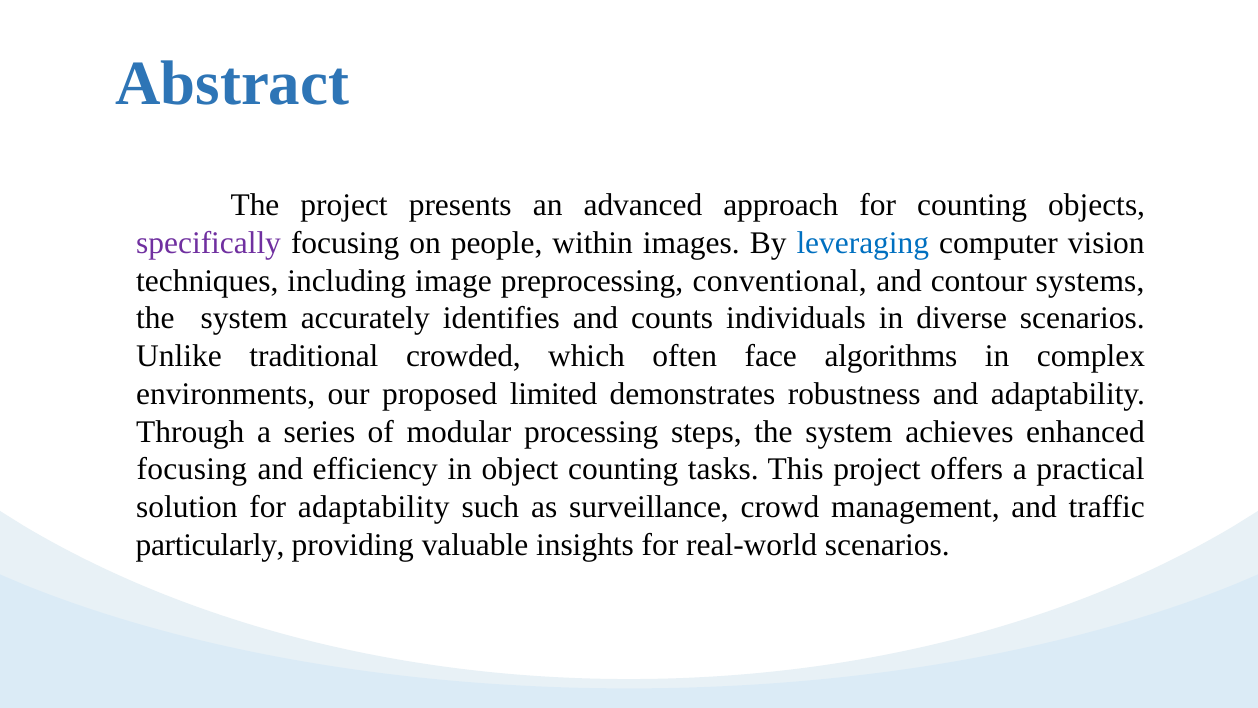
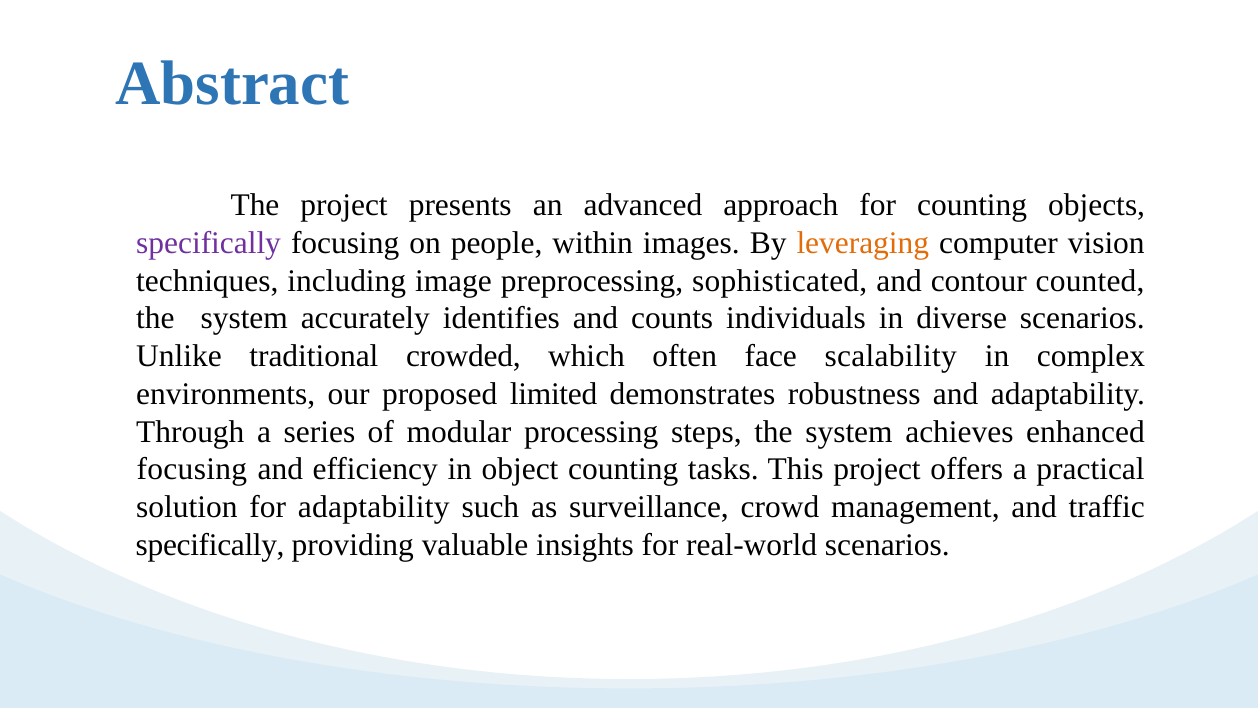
leveraging colour: blue -> orange
conventional: conventional -> sophisticated
systems: systems -> counted
algorithms: algorithms -> scalability
particularly at (210, 545): particularly -> specifically
